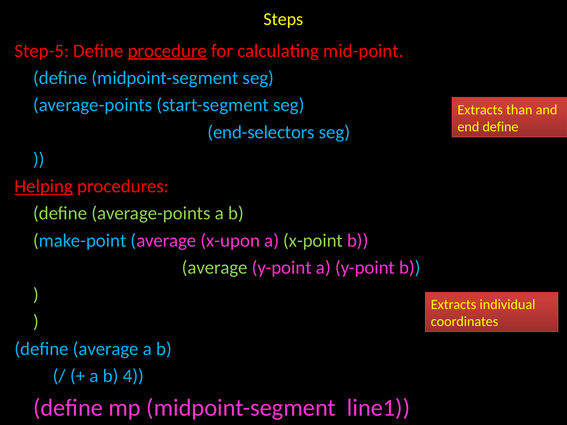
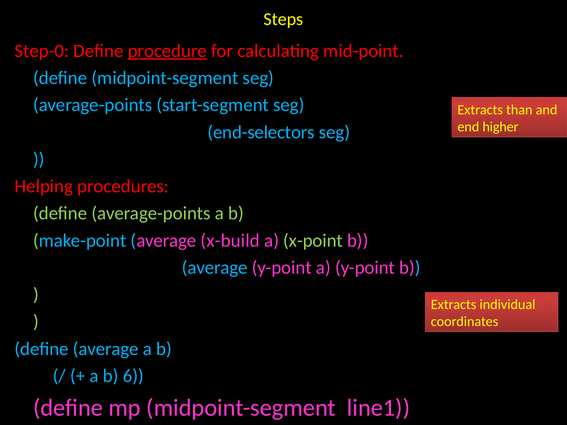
Step-5: Step-5 -> Step-0
end define: define -> higher
Helping underline: present -> none
x-upon: x-upon -> x-build
average at (215, 268) colour: light green -> light blue
4: 4 -> 6
